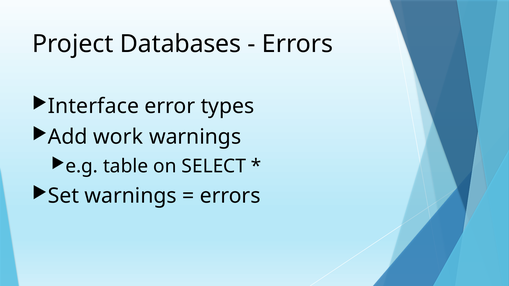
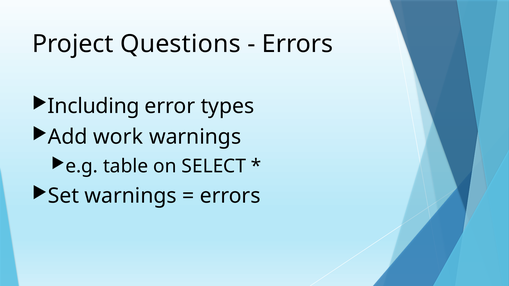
Databases: Databases -> Questions
Interface: Interface -> Including
